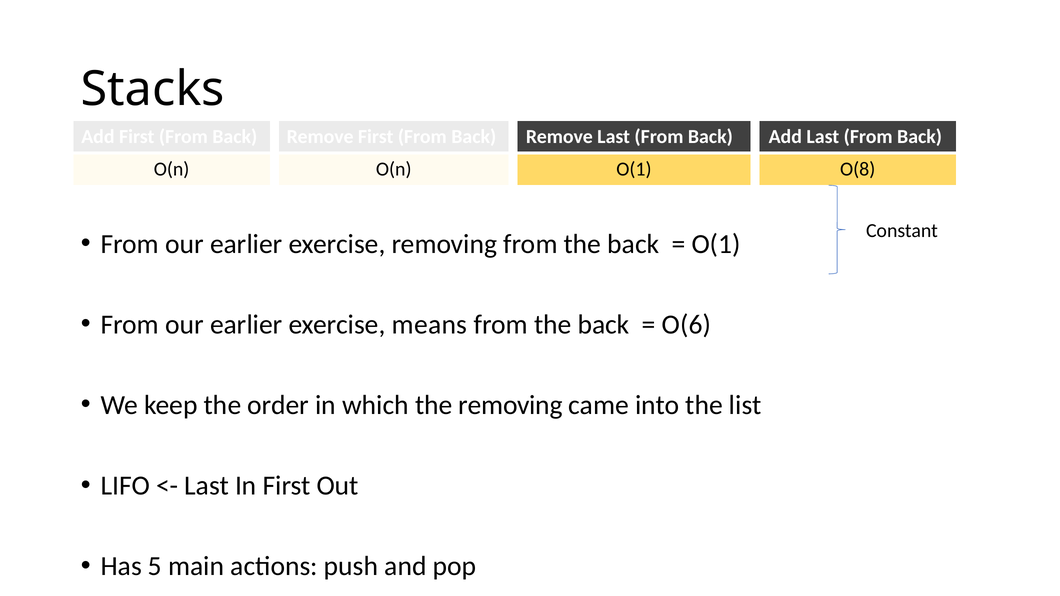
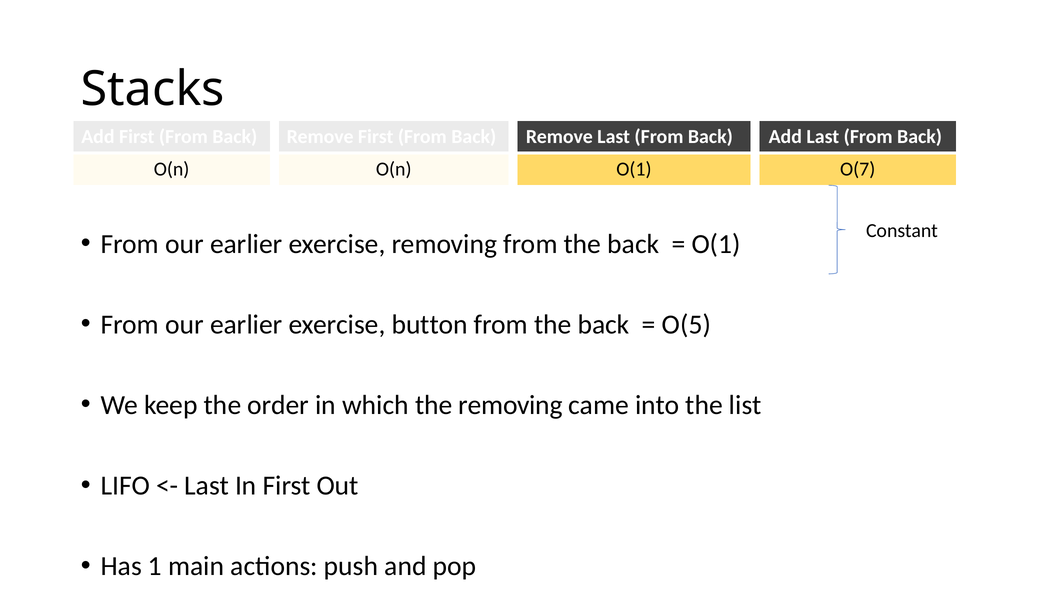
O(8: O(8 -> O(7
means: means -> button
O(6: O(6 -> O(5
5: 5 -> 1
